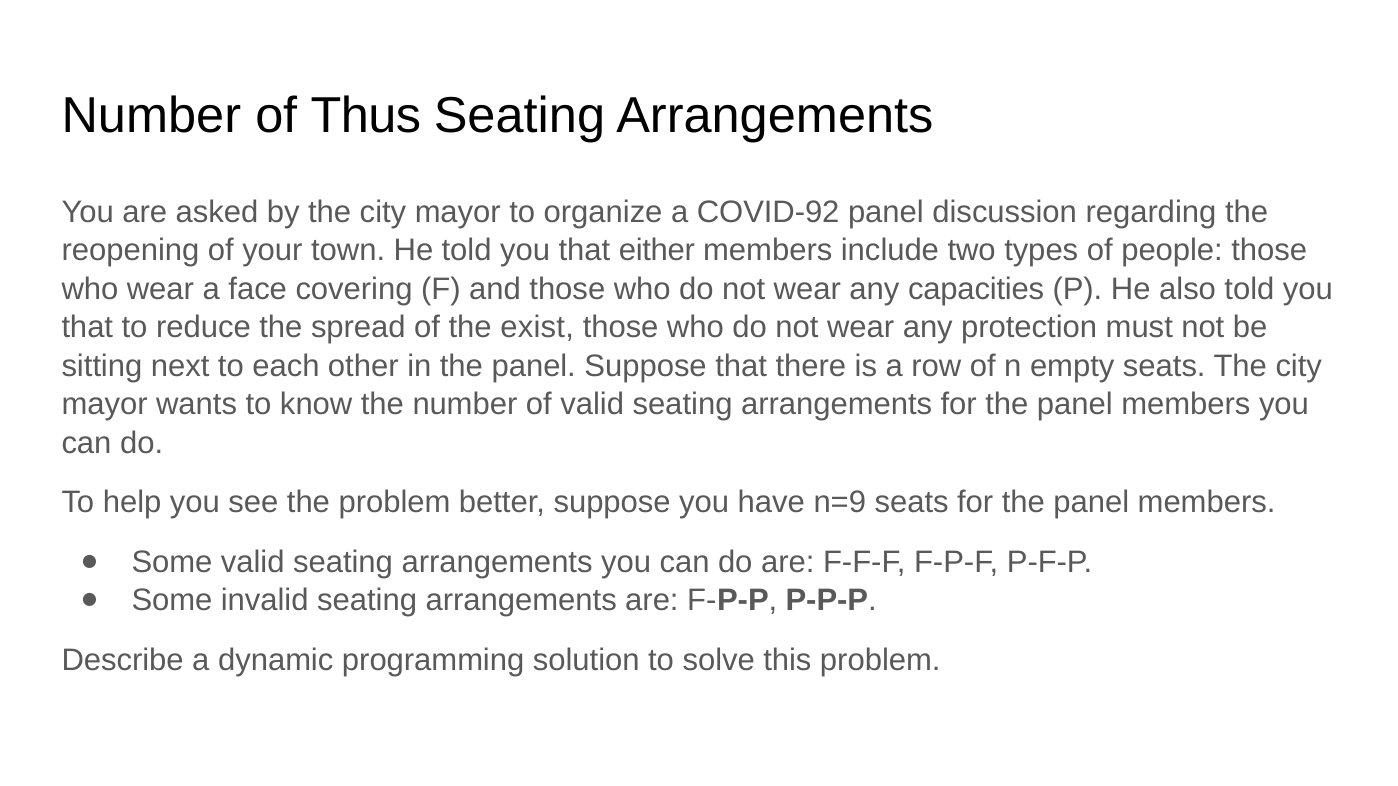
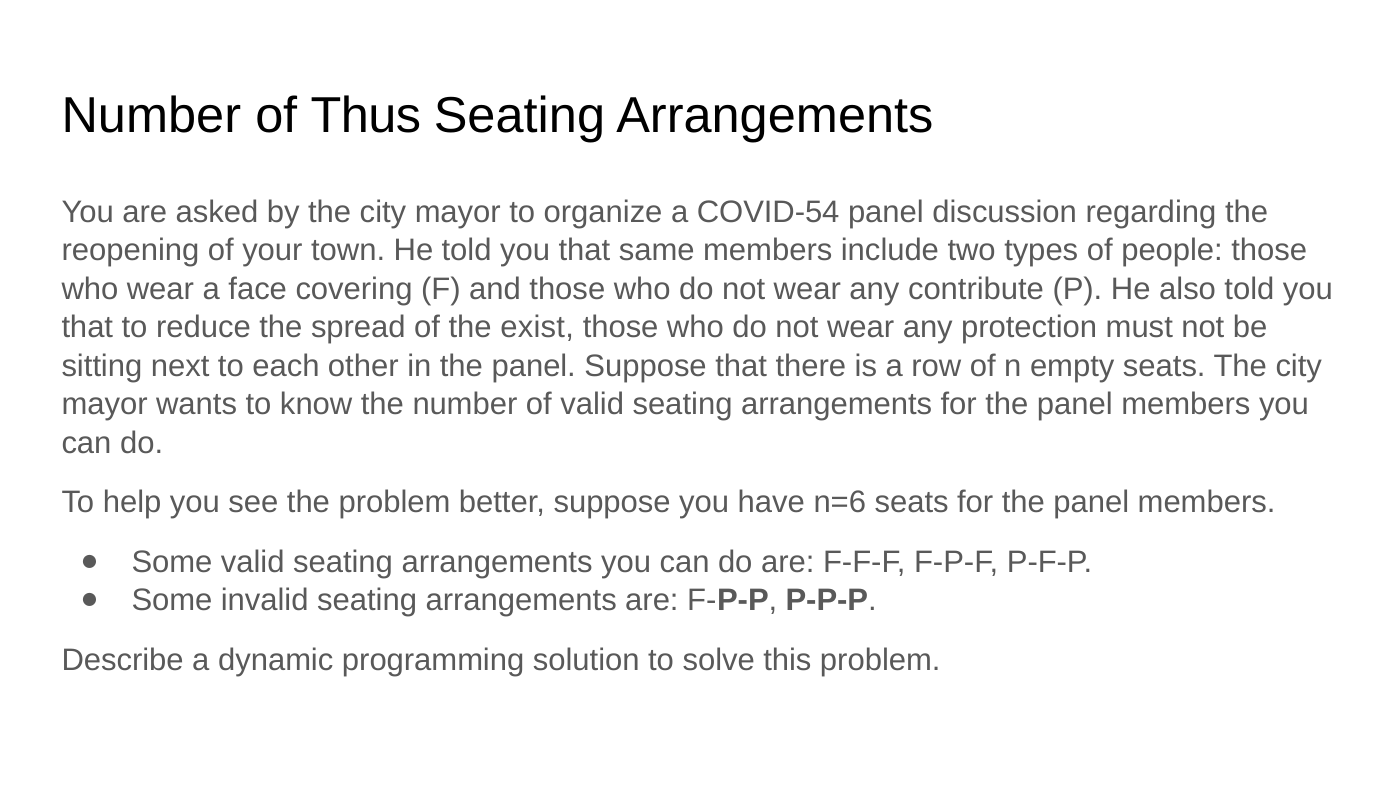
COVID-92: COVID-92 -> COVID-54
either: either -> same
capacities: capacities -> contribute
n=9: n=9 -> n=6
